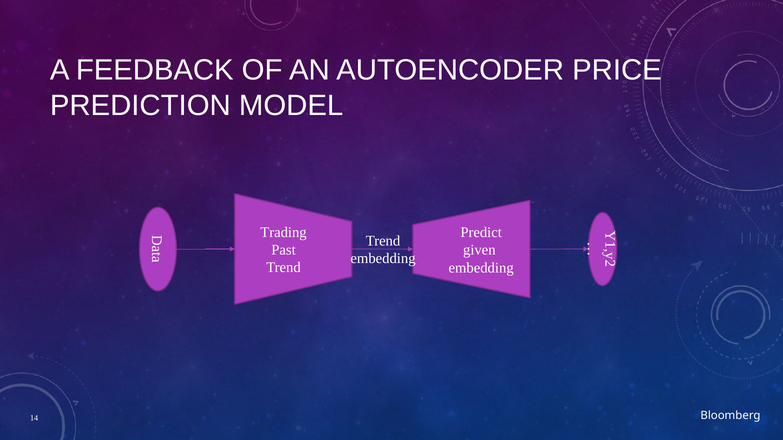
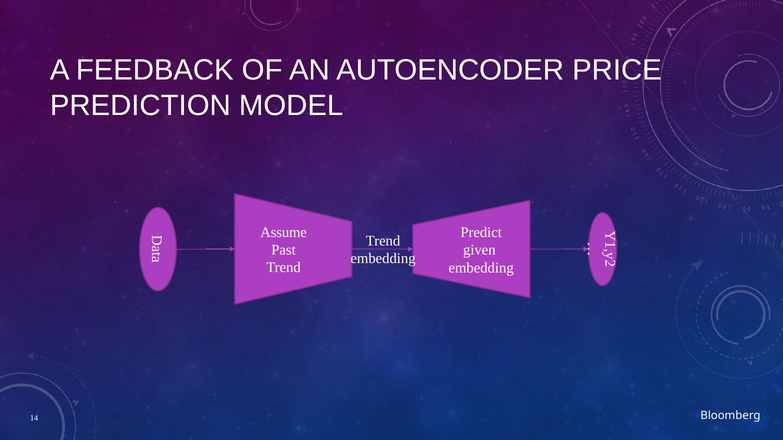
Trading: Trading -> Assume
